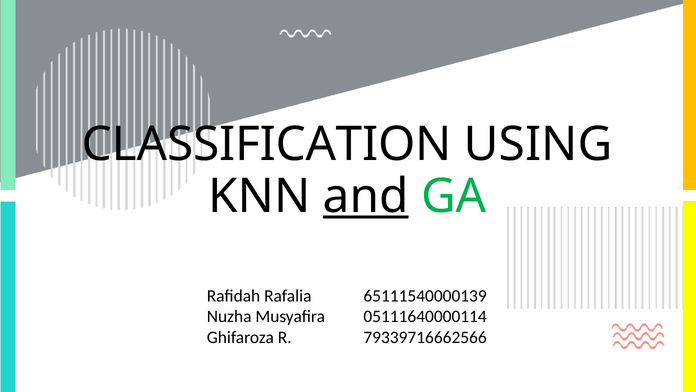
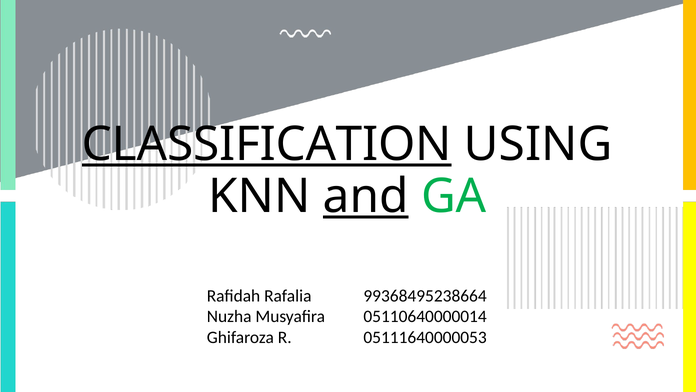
CLASSIFICATION underline: none -> present
65111540000139: 65111540000139 -> 99368495238664
05111640000114: 05111640000114 -> 05110640000014
79339716662566: 79339716662566 -> 05111640000053
